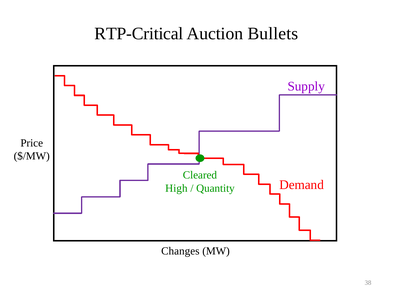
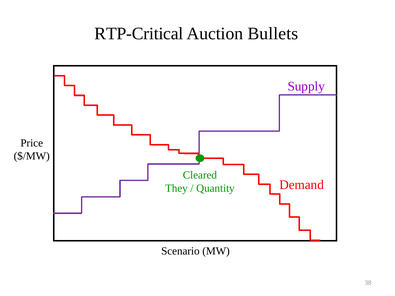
High: High -> They
Changes: Changes -> Scenario
